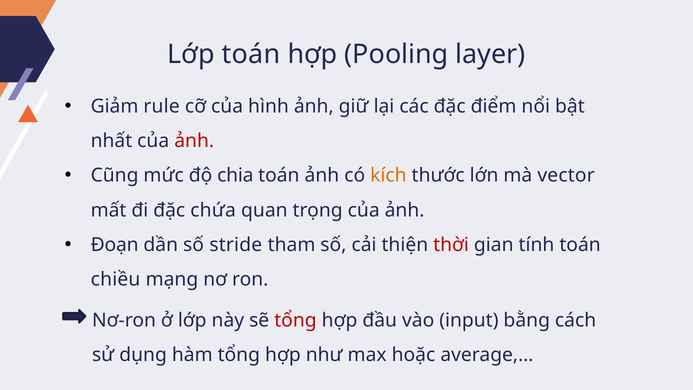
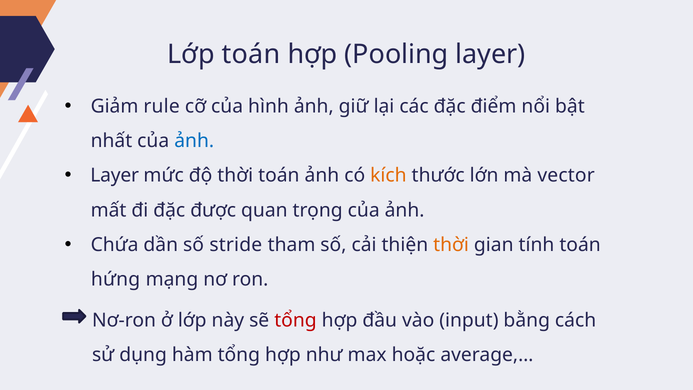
ảnh at (194, 141) colour: red -> blue
Cũng: Cũng -> Laуer
độ chia: chia -> thời
chứa: chứa -> được
Đoạn: Đoạn -> Chứa
thời at (451, 245) colour: red -> orange
chiều: chiều -> hứng
